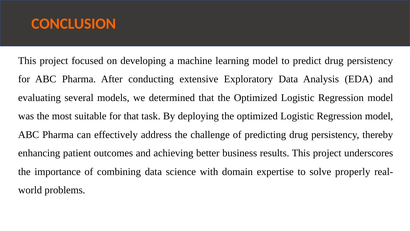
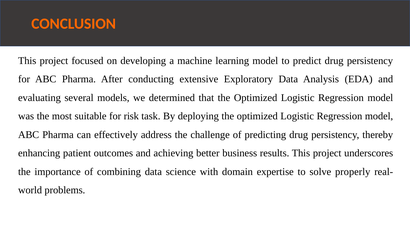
for that: that -> risk
